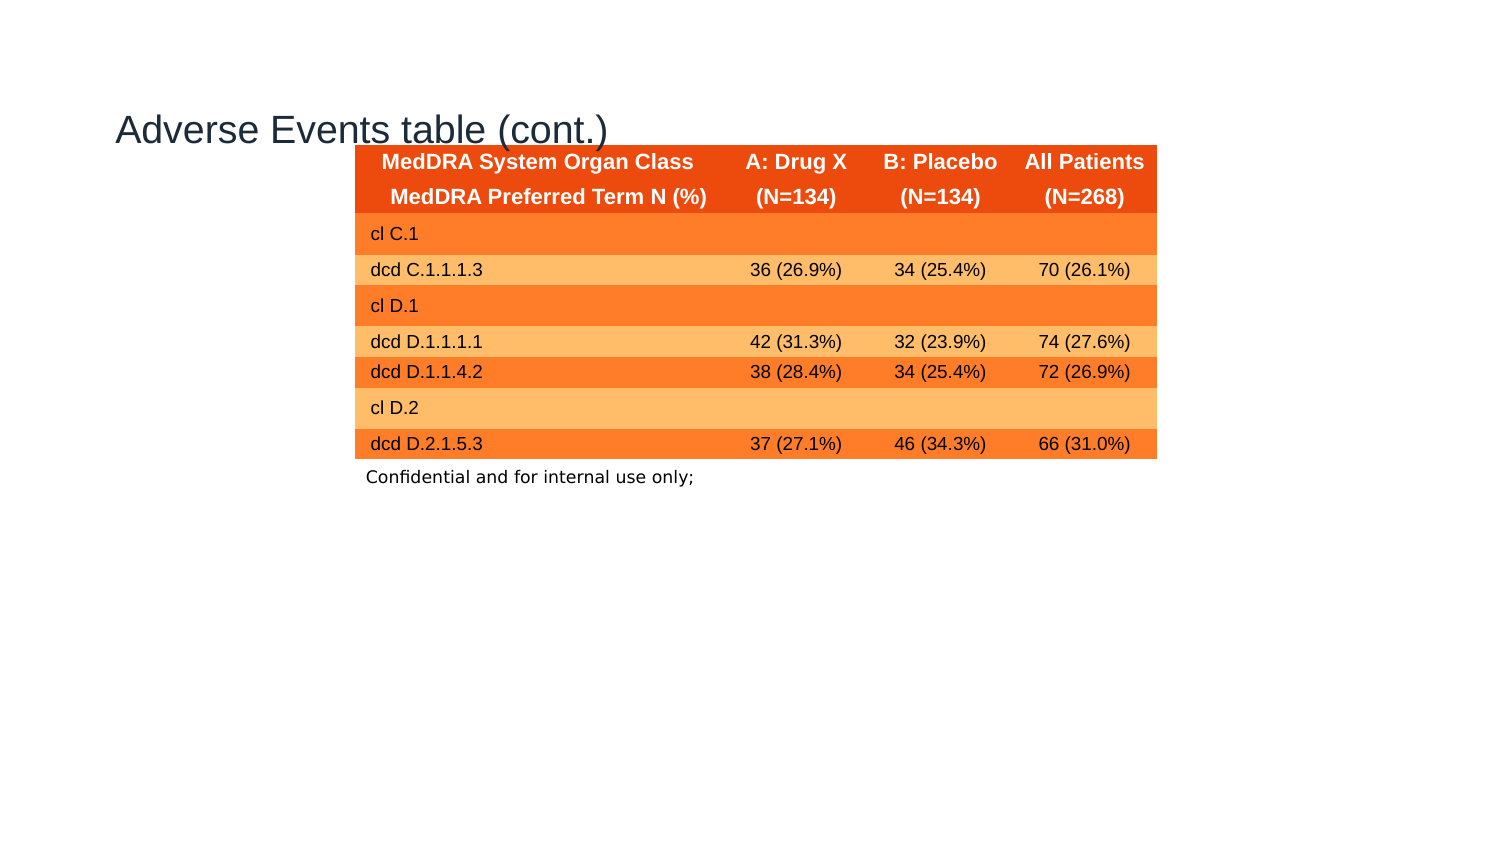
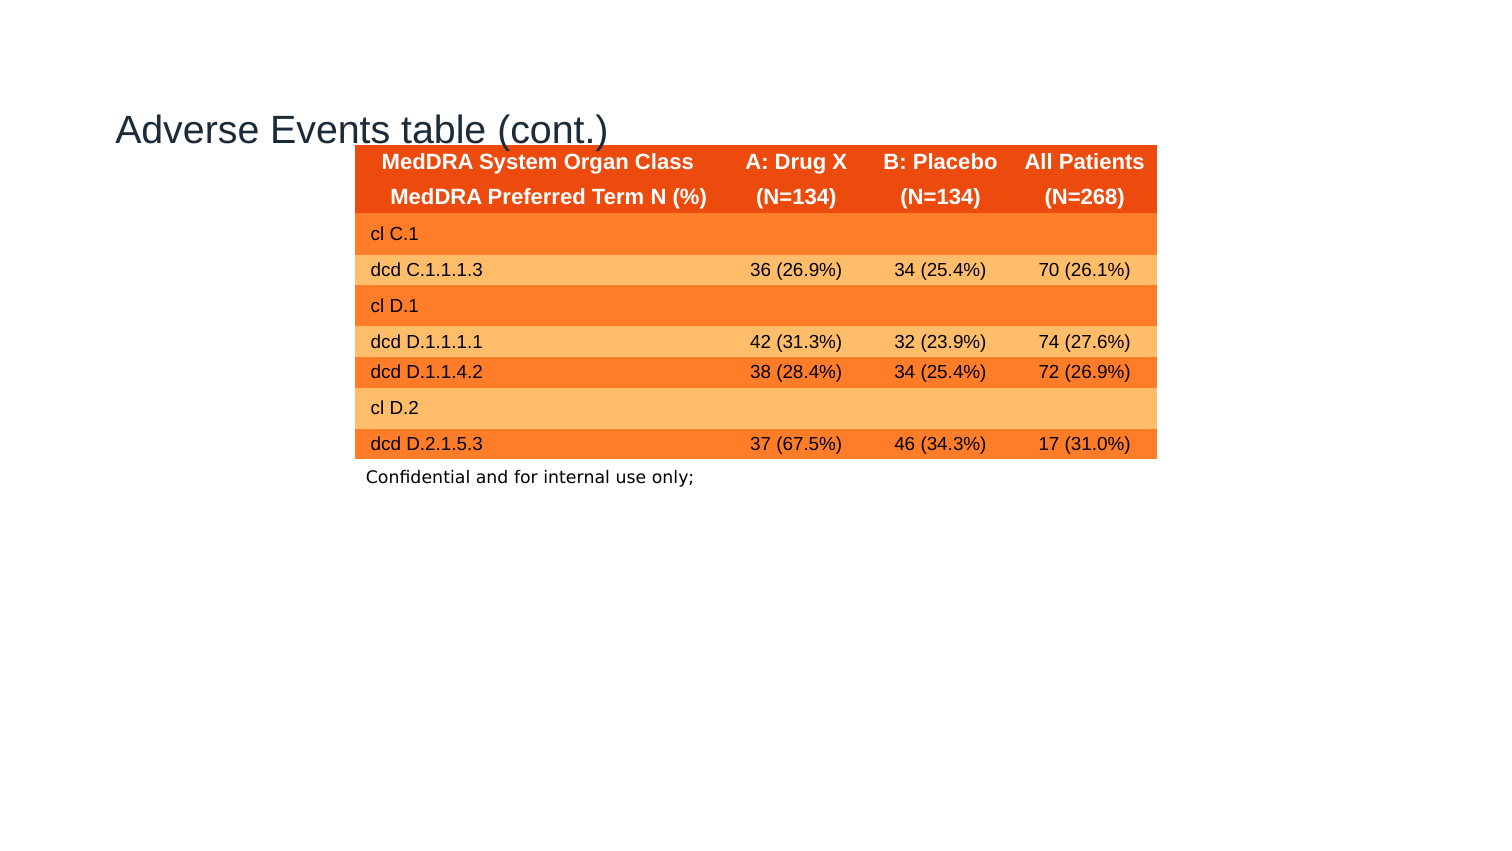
27.1%: 27.1% -> 67.5%
66: 66 -> 17
